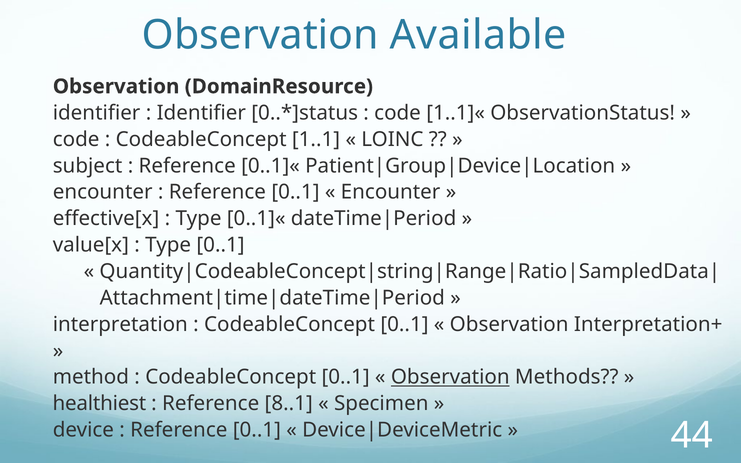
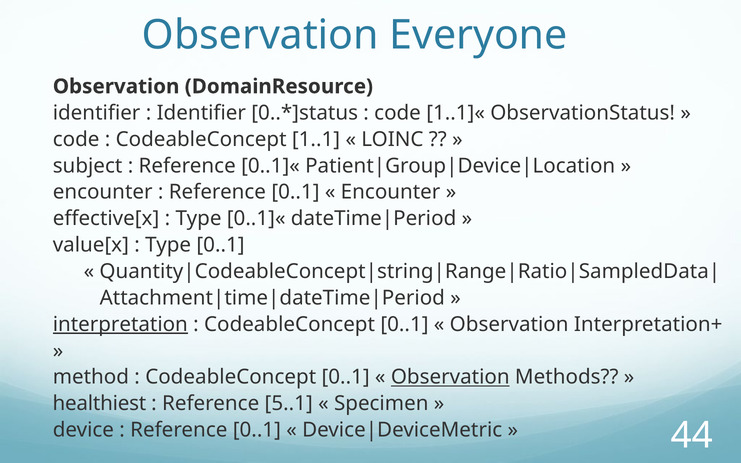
Available: Available -> Everyone
interpretation underline: none -> present
8..1: 8..1 -> 5..1
